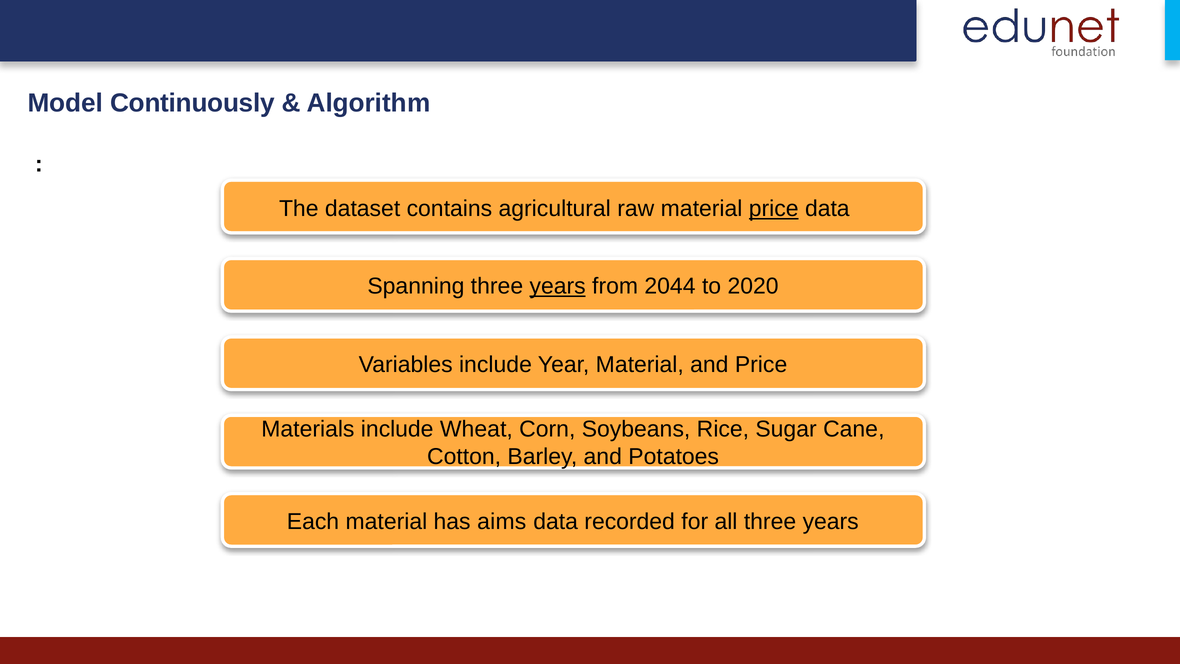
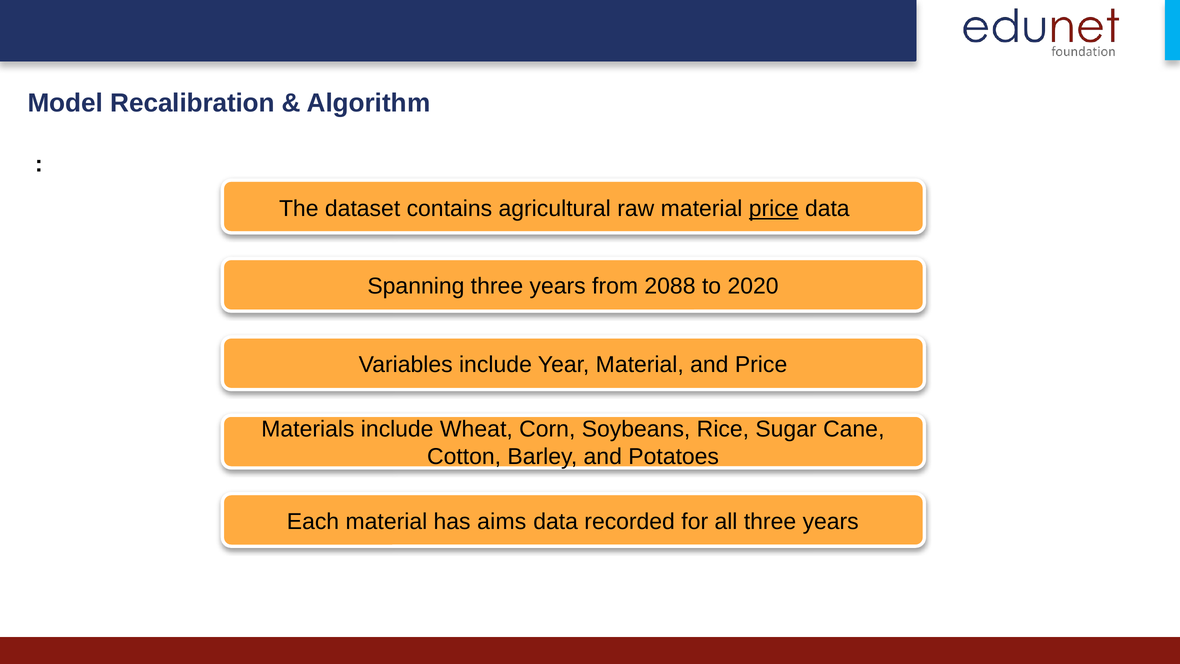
Continuously: Continuously -> Recalibration
years at (558, 286) underline: present -> none
2044: 2044 -> 2088
